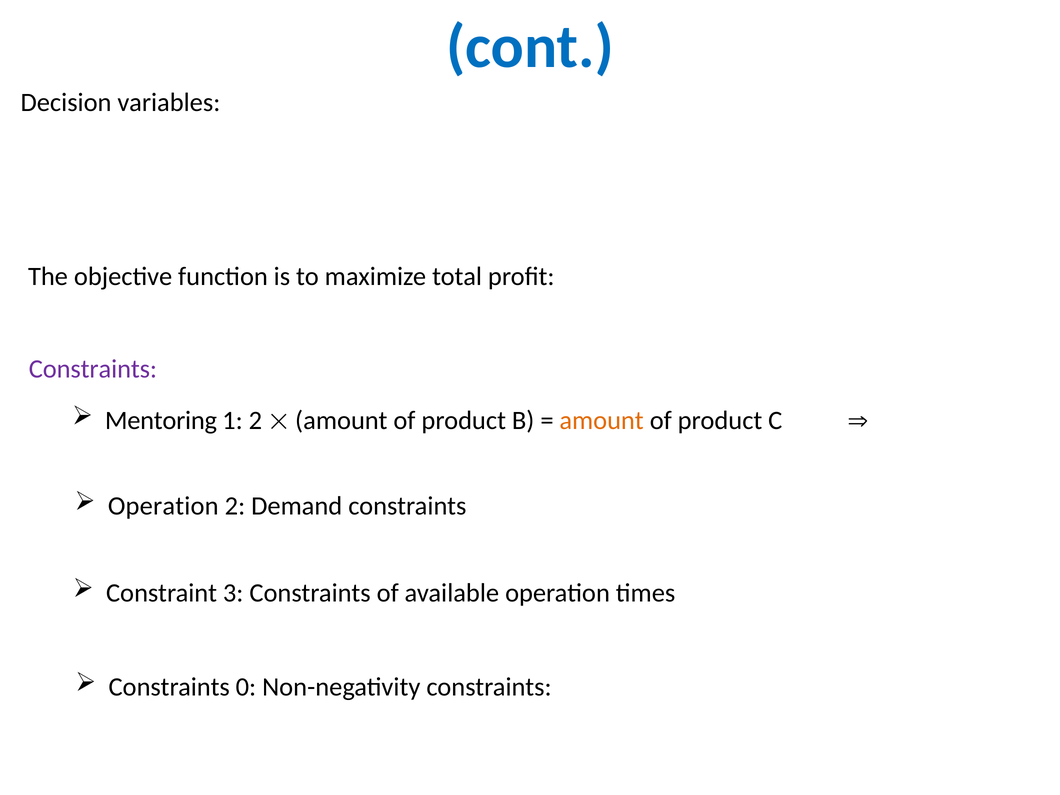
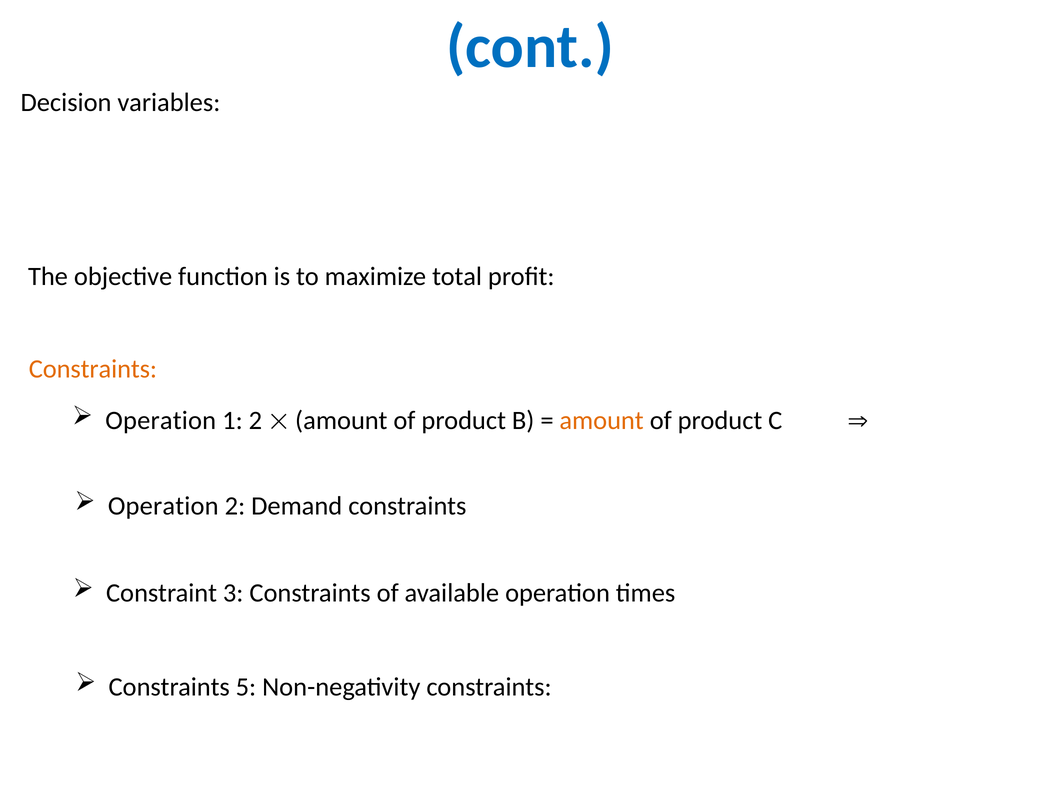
Constraints at (93, 369) colour: purple -> orange
Mentoring at (161, 420): Mentoring -> Operation
0: 0 -> 5
